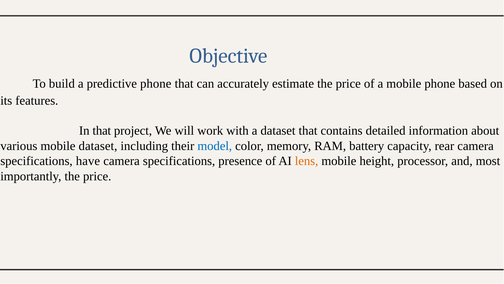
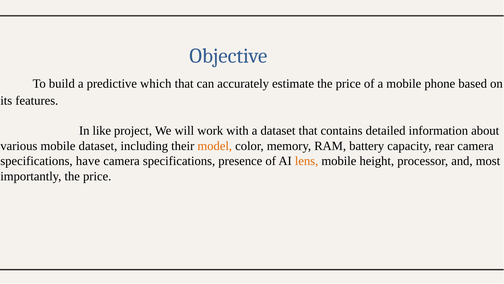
predictive phone: phone -> which
In that: that -> like
model colour: blue -> orange
